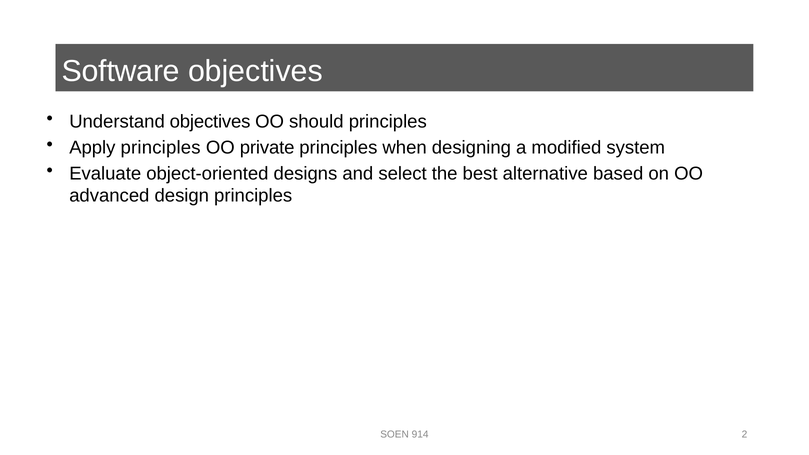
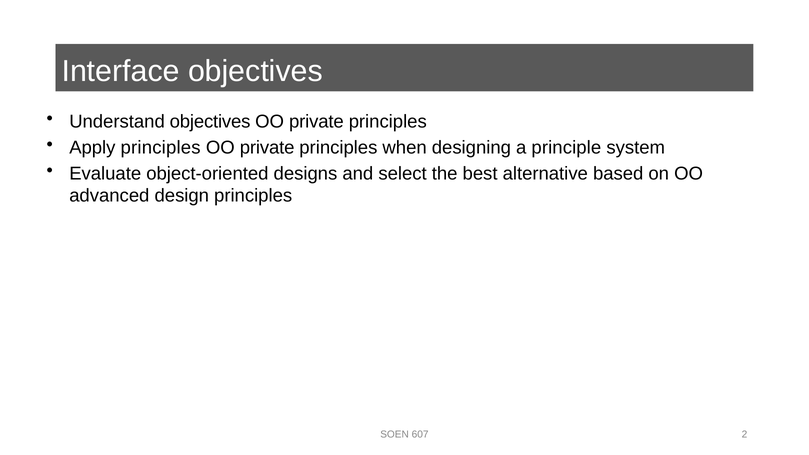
Software: Software -> Interface
should at (316, 122): should -> private
modified: modified -> principle
914: 914 -> 607
